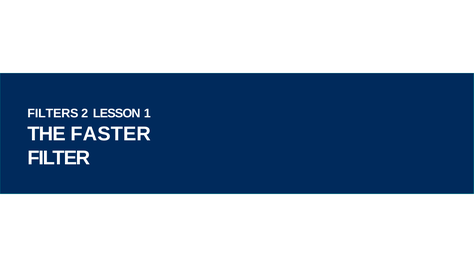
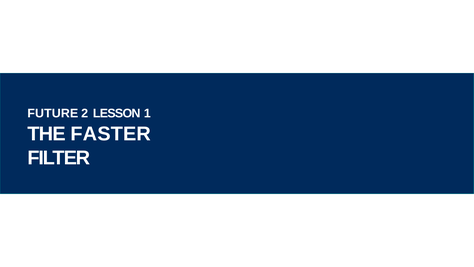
FILTERS: FILTERS -> FUTURE
